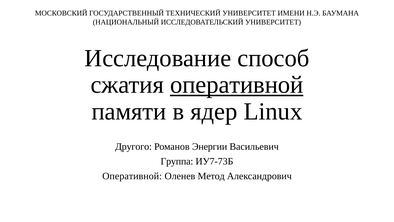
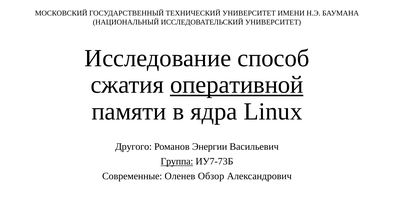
ядер: ядер -> ядра
Группа underline: none -> present
Оперативной at (132, 176): Оперативной -> Современные
Метод: Метод -> Обзор
